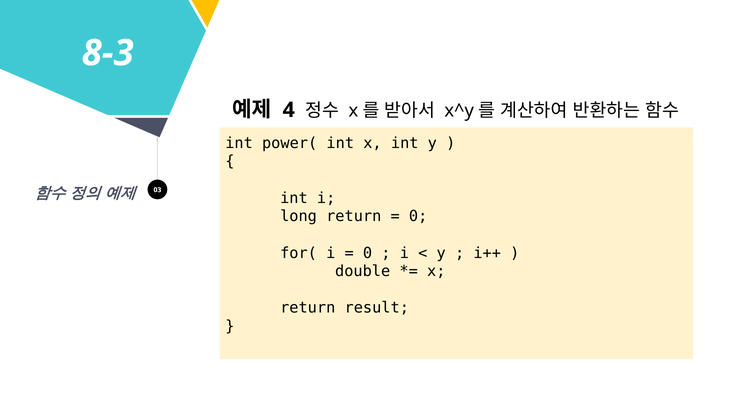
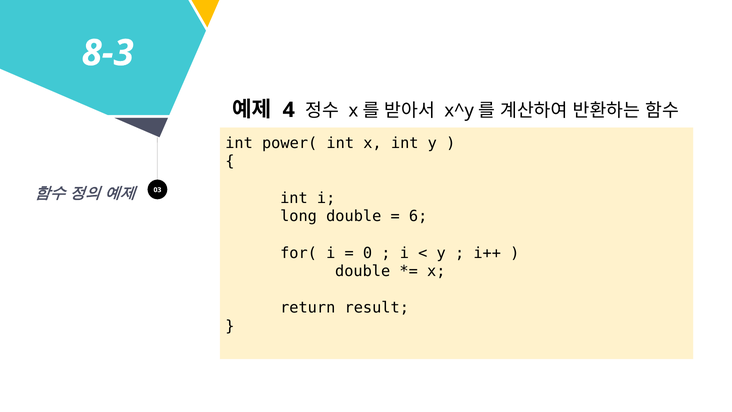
long return: return -> double
0 at (418, 216): 0 -> 6
